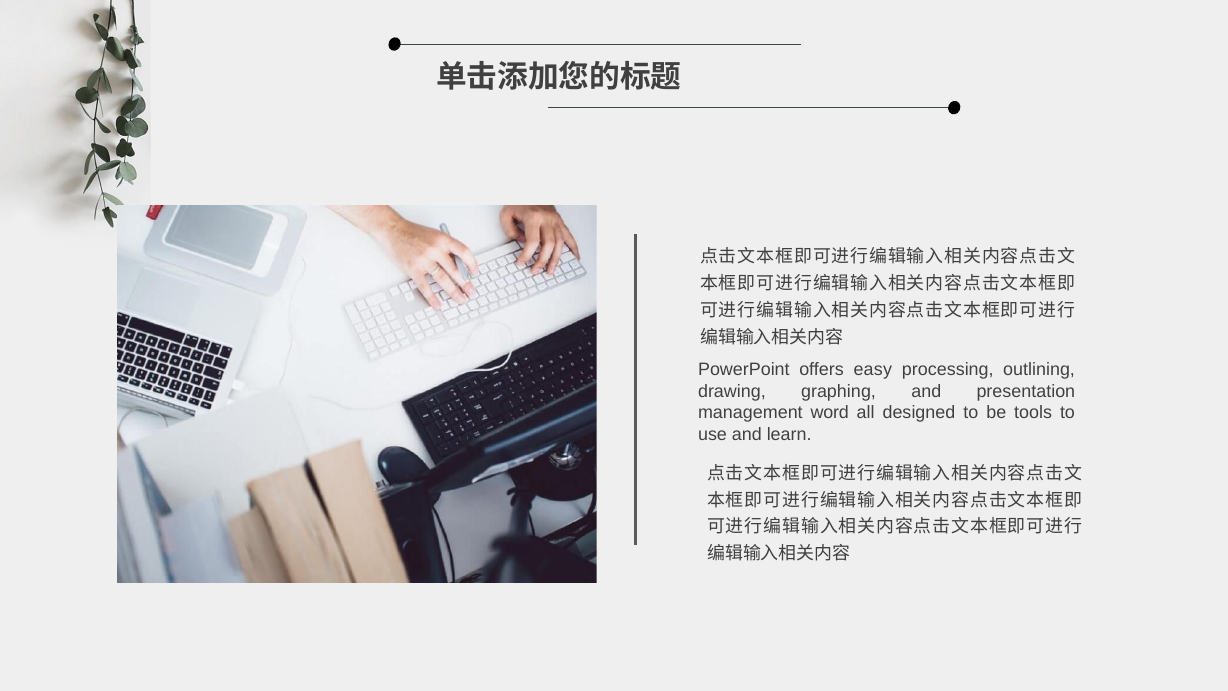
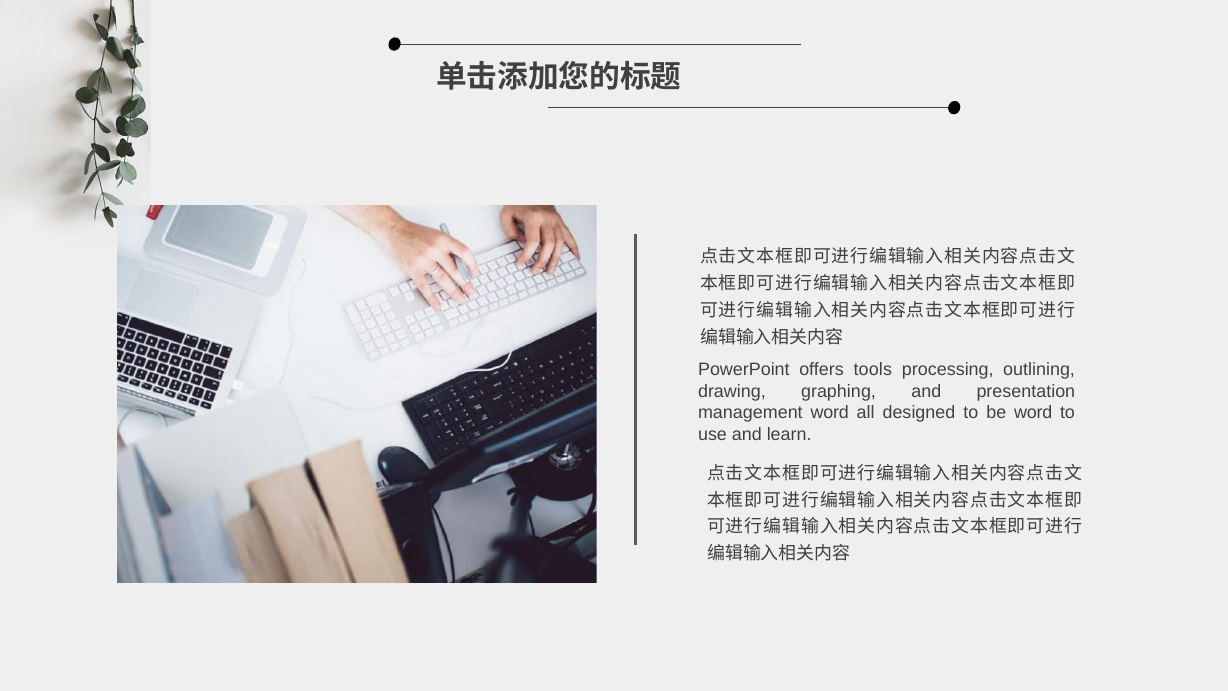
easy: easy -> tools
be tools: tools -> word
